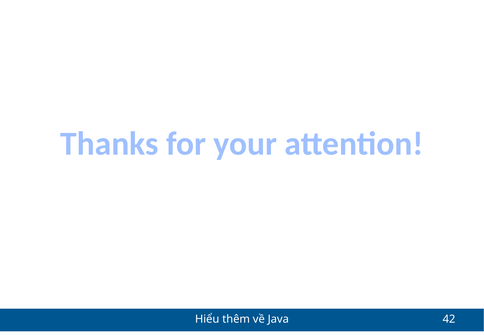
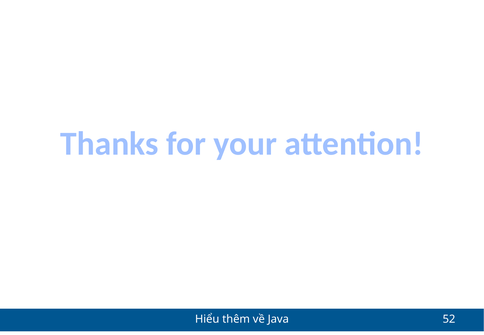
42: 42 -> 52
